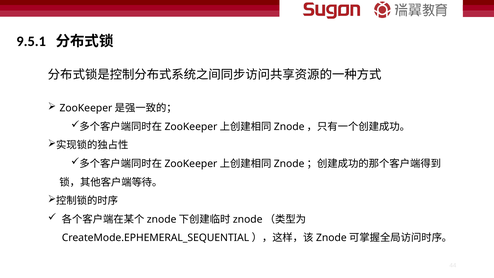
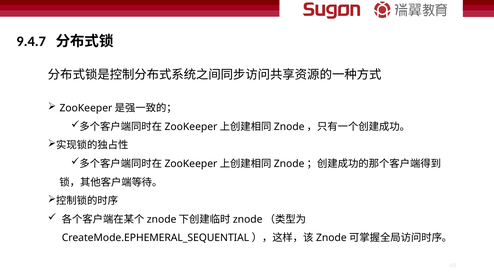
9.5.1: 9.5.1 -> 9.4.7
